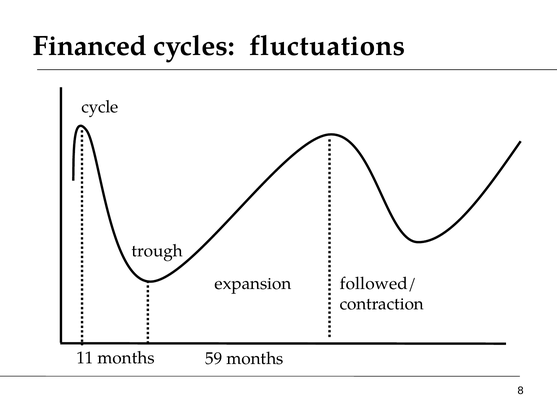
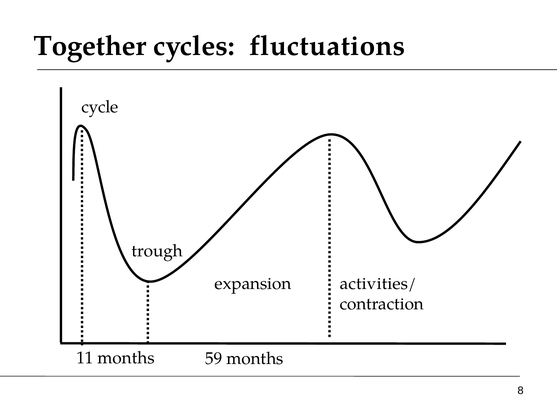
Financed: Financed -> Together
followed/: followed/ -> activities/
